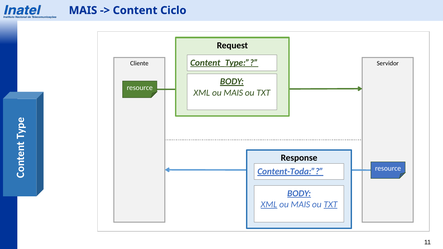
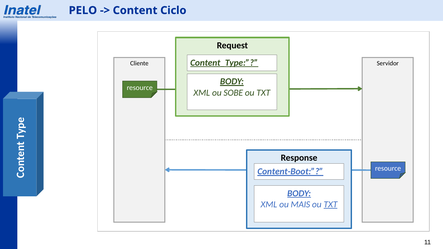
MAIS at (83, 10): MAIS -> PELO
MAIS at (233, 93): MAIS -> SOBE
Content-Toda: Content-Toda -> Content-Boot
XML at (269, 205) underline: present -> none
